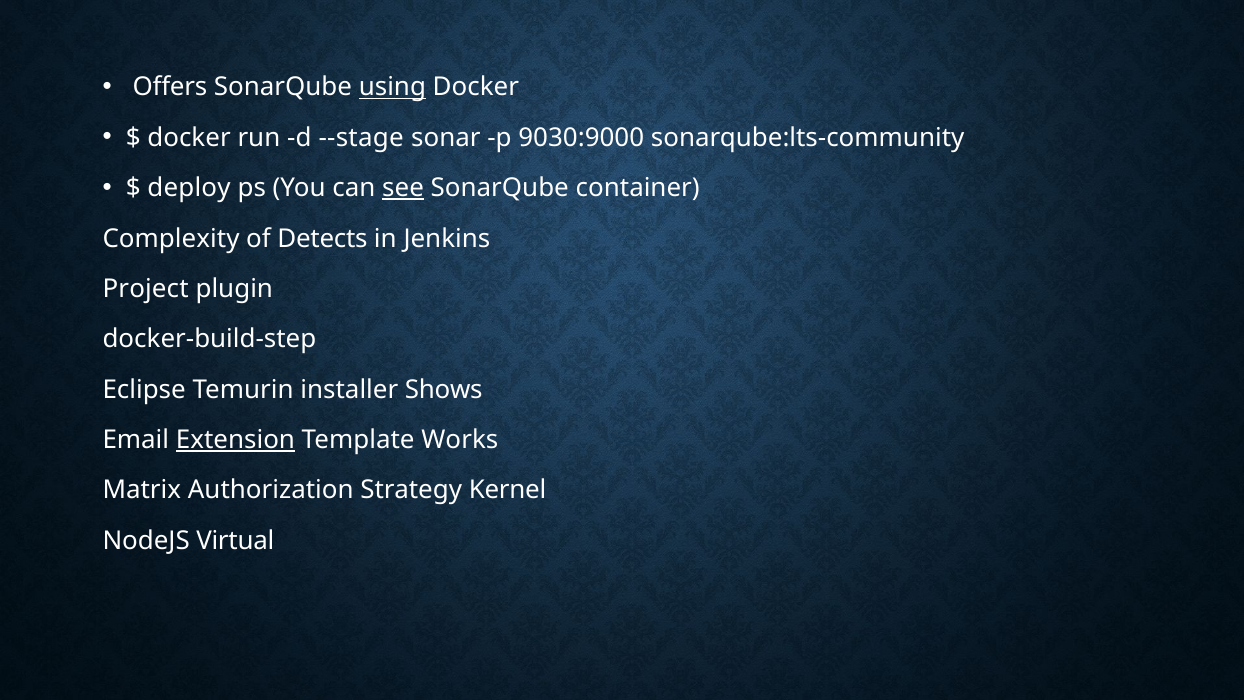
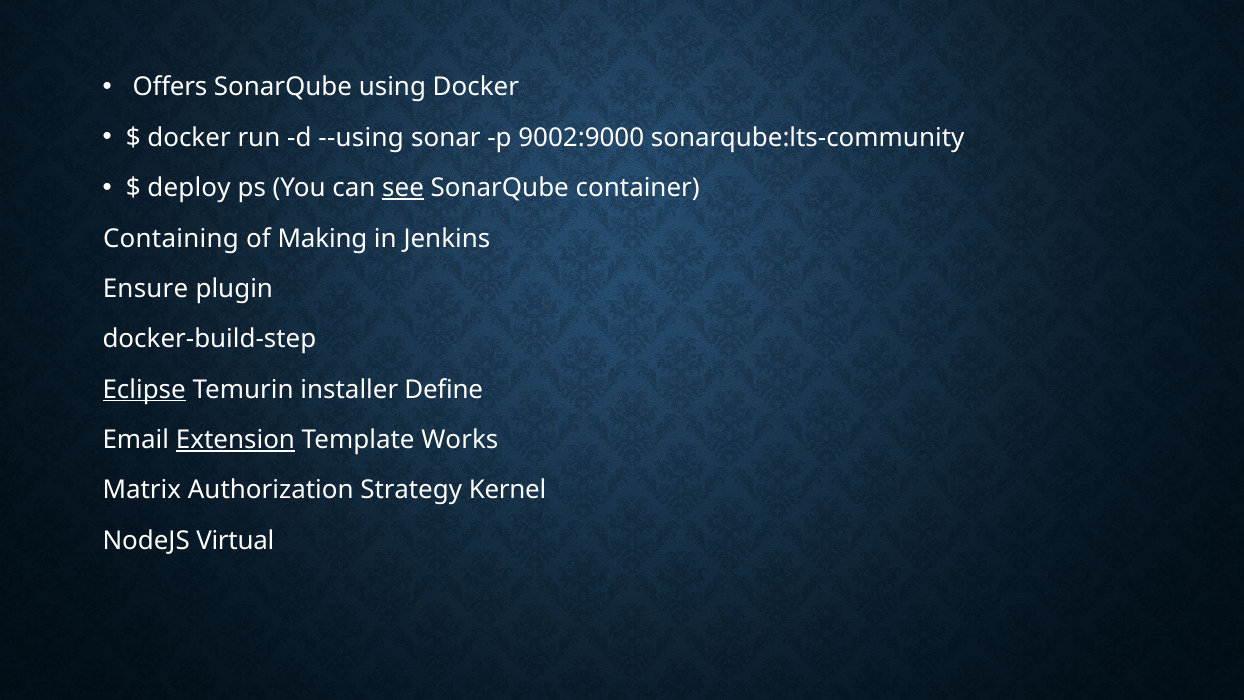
using underline: present -> none
--stage: --stage -> --using
9030:9000: 9030:9000 -> 9002:9000
Complexity: Complexity -> Containing
Detects: Detects -> Making
Project: Project -> Ensure
Eclipse underline: none -> present
Shows: Shows -> Define
